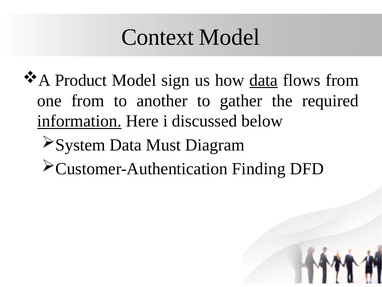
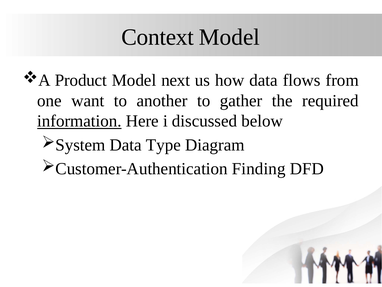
sign: sign -> next
data at (264, 80) underline: present -> none
one from: from -> want
Must: Must -> Type
